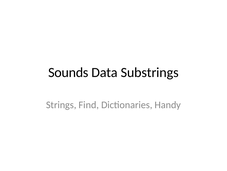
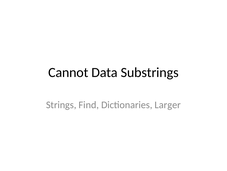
Sounds: Sounds -> Cannot
Handy: Handy -> Larger
